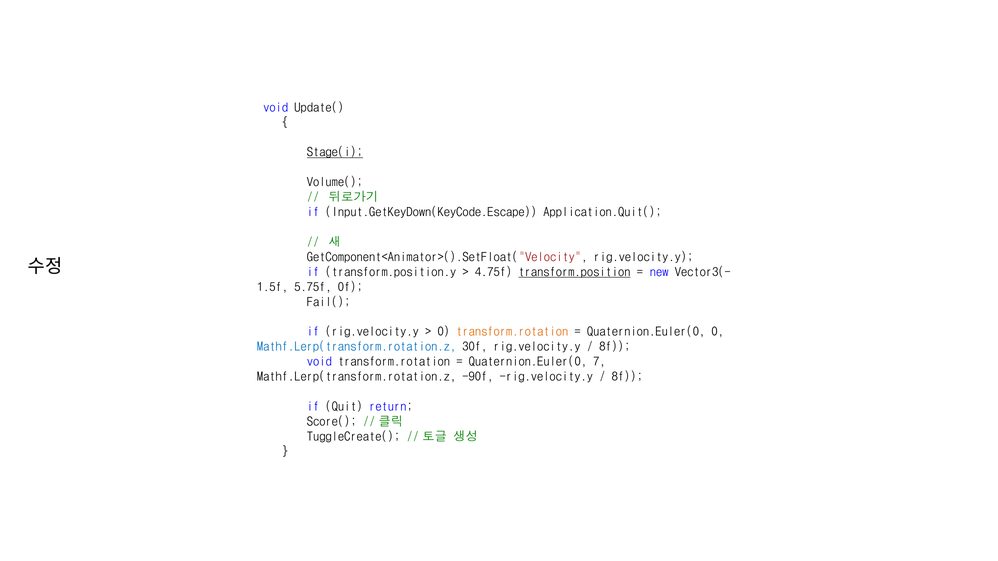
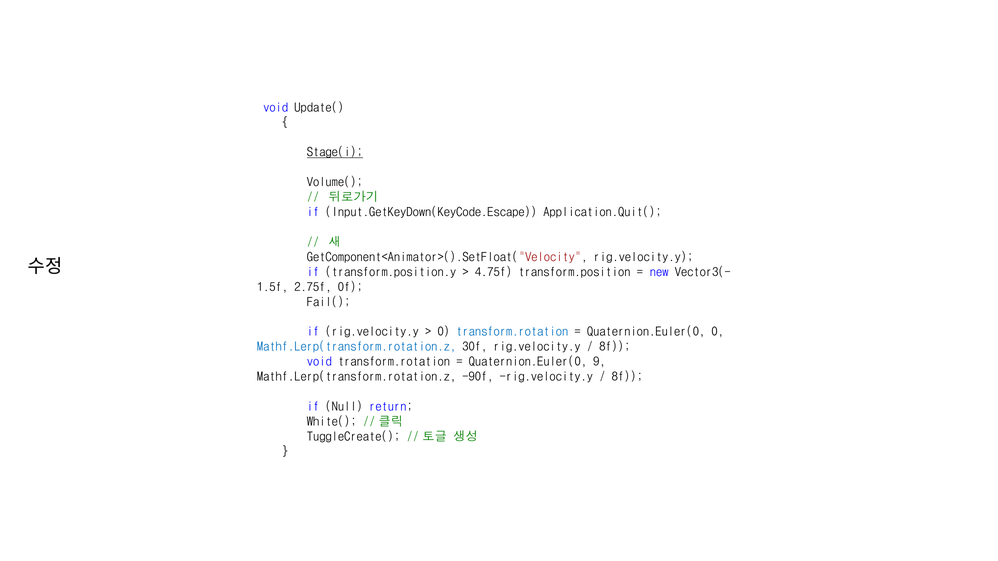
transform.position underline: present -> none
5.75f: 5.75f -> 2.75f
transform.rotation at (512, 332) colour: orange -> blue
7: 7 -> 9
Quit: Quit -> Null
Score(: Score( -> White(
